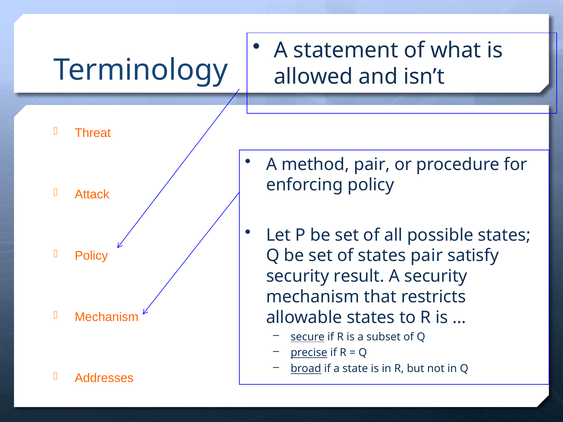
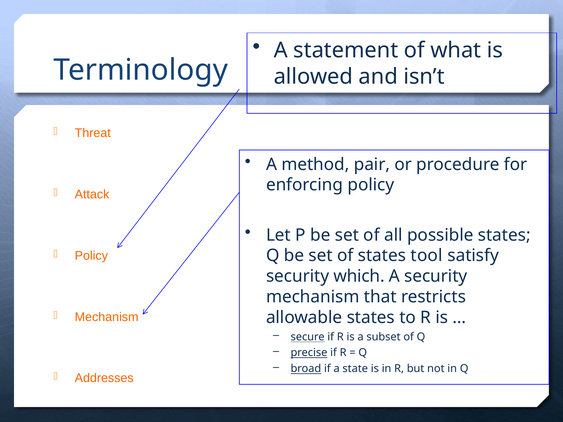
states pair: pair -> tool
result: result -> which
